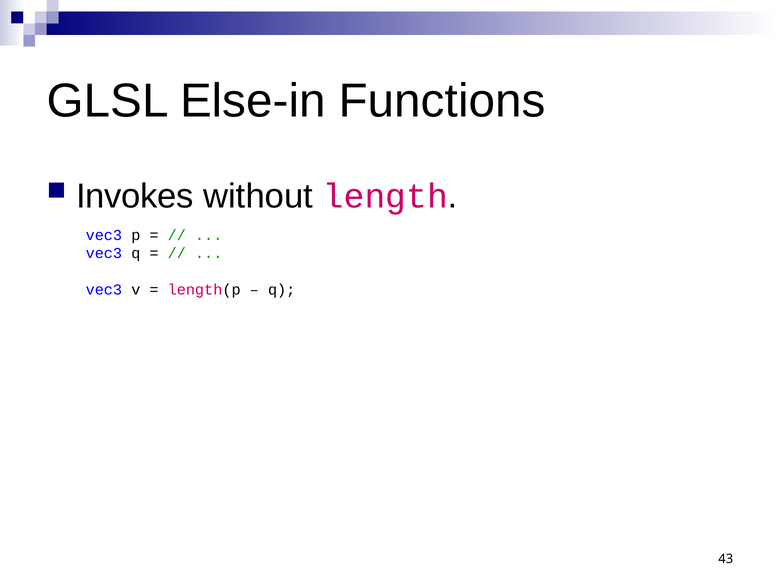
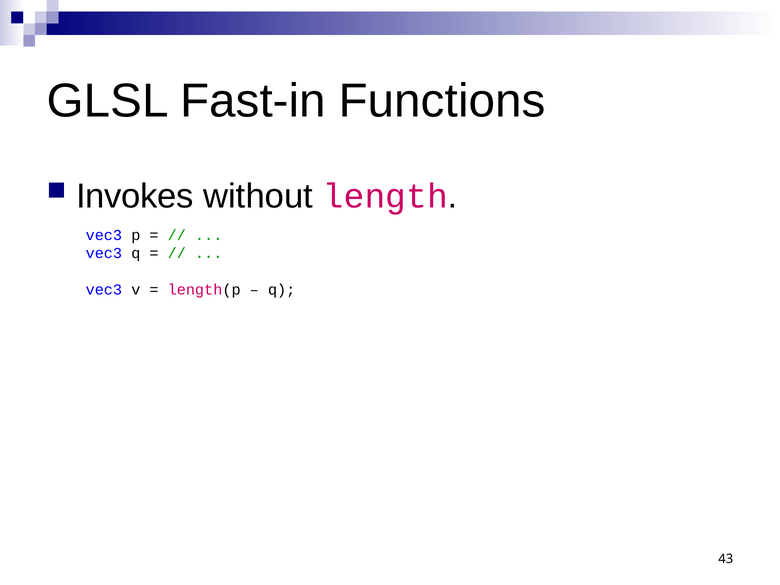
Else-in: Else-in -> Fast-in
